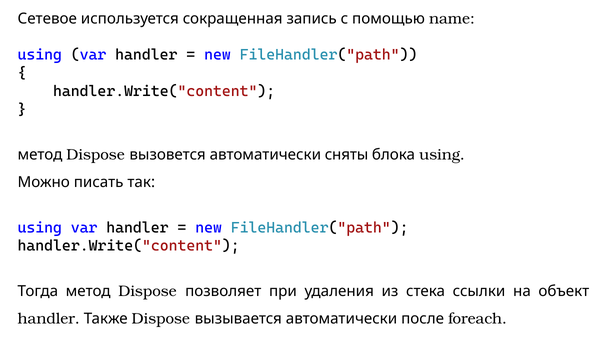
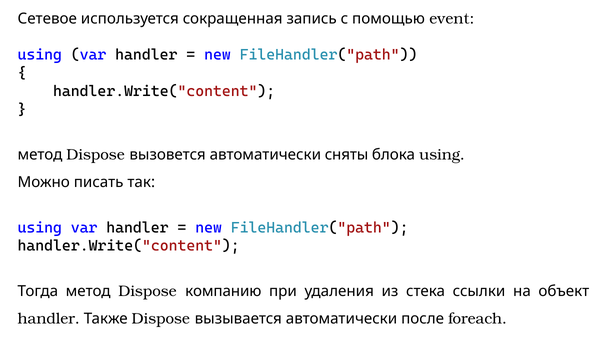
name: name -> event
позволяет: позволяет -> компанию
